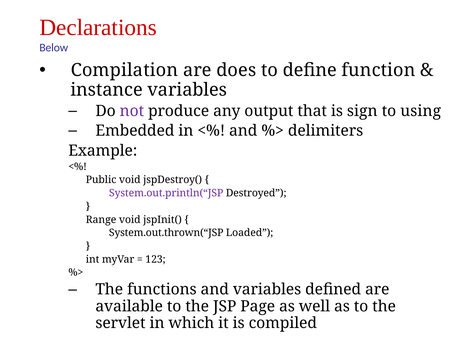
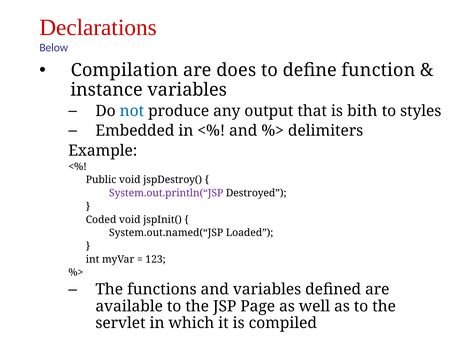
not colour: purple -> blue
sign: sign -> bith
using: using -> styles
Range: Range -> Coded
System.out.thrown(“JSP: System.out.thrown(“JSP -> System.out.named(“JSP
